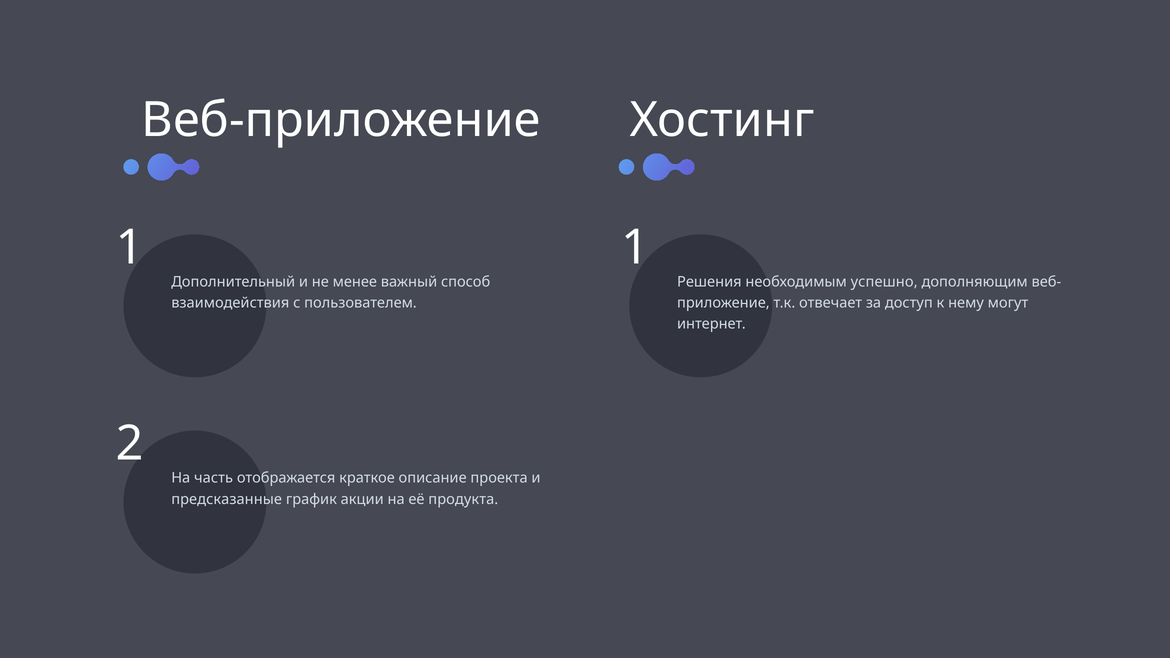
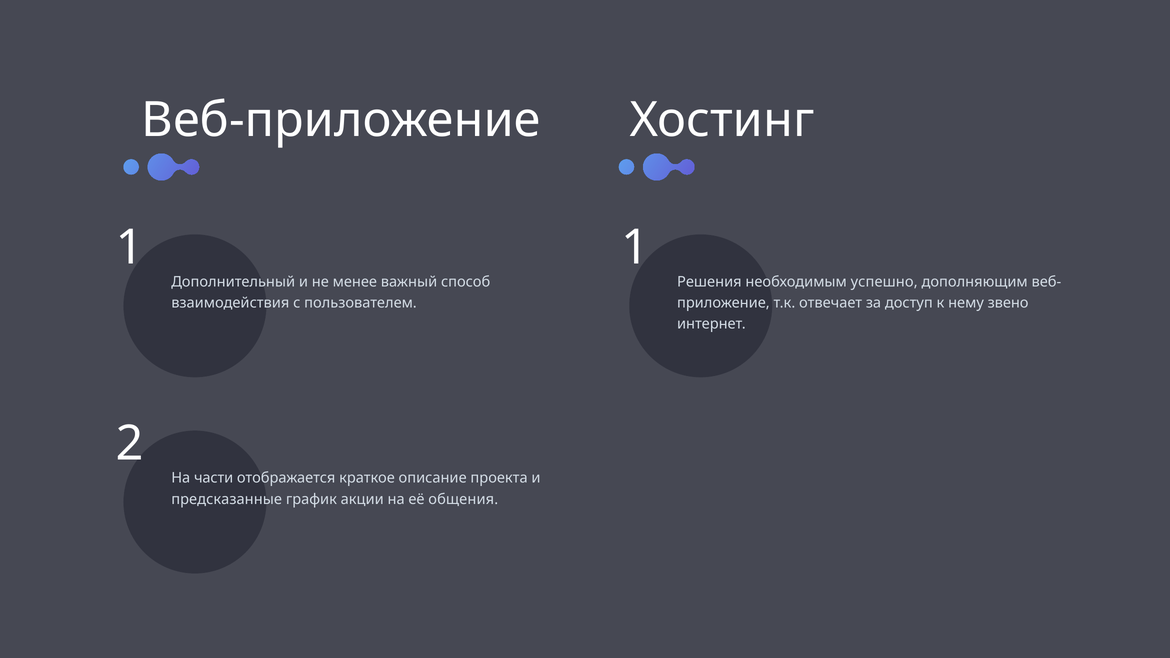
могут: могут -> звено
часть: часть -> части
продукта: продукта -> общения
